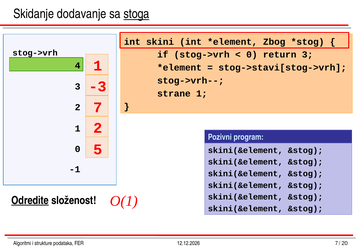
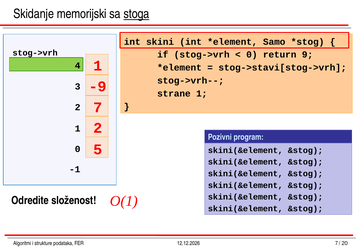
dodavanje: dodavanje -> memorijski
Zbog: Zbog -> Samo
return 3: 3 -> 9
-3: -3 -> -9
Odredite underline: present -> none
